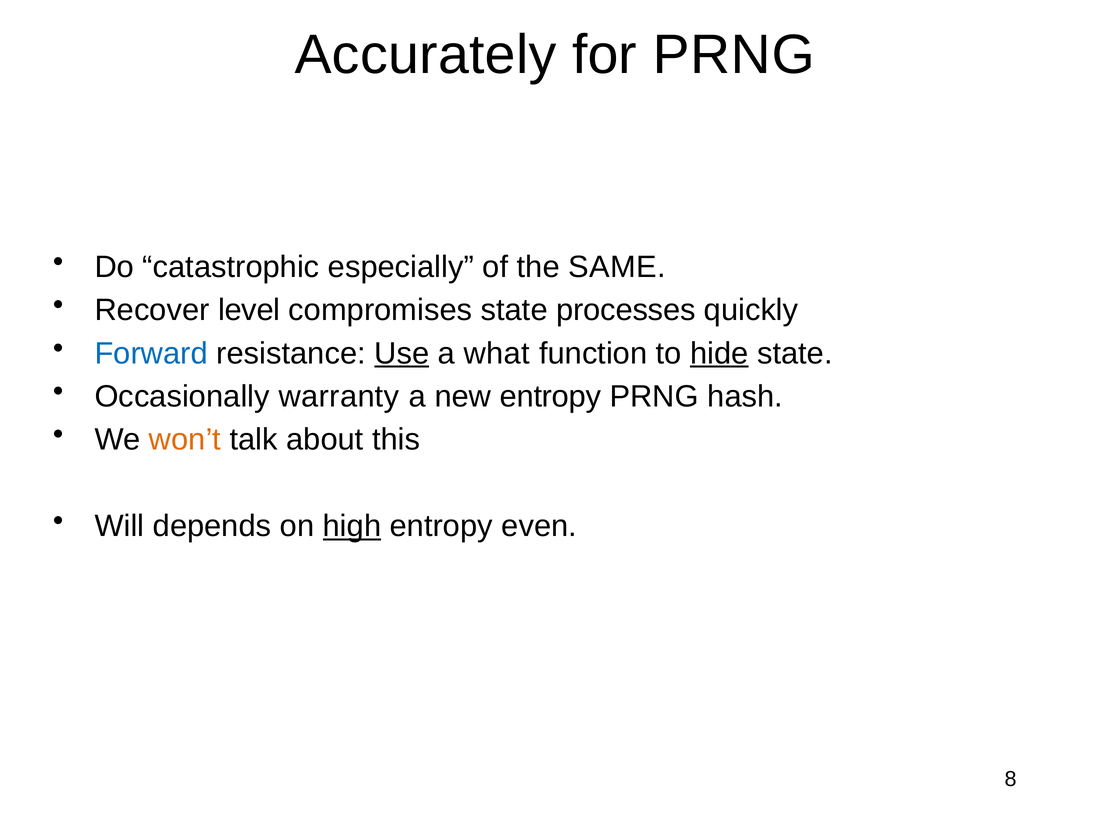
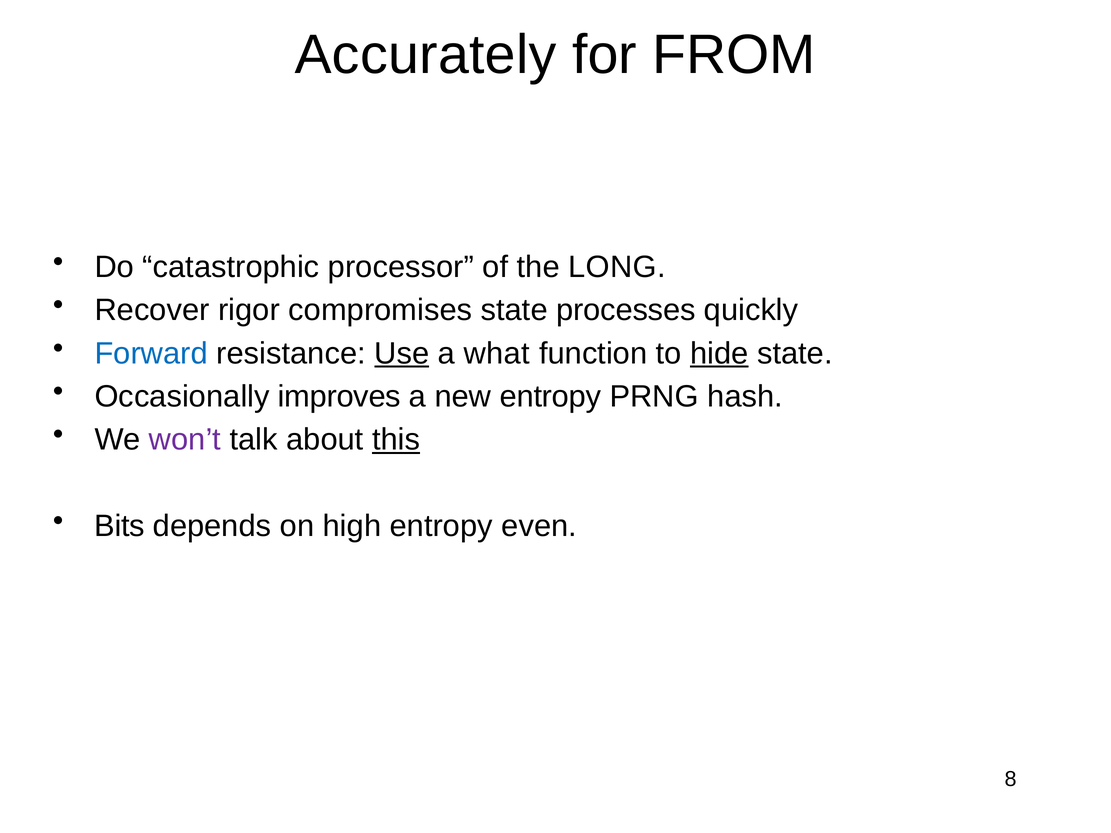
for PRNG: PRNG -> FROM
especially: especially -> processor
SAME: SAME -> LONG
level: level -> rigor
warranty: warranty -> improves
won’t colour: orange -> purple
this underline: none -> present
Will: Will -> Bits
high underline: present -> none
